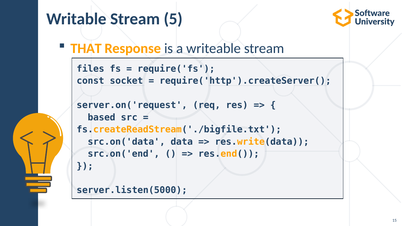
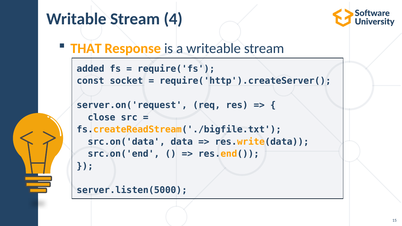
5: 5 -> 4
files: files -> added
based: based -> close
